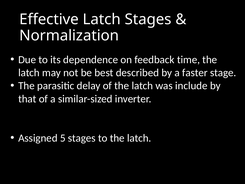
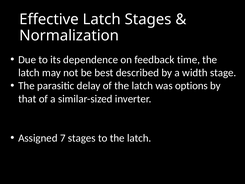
faster: faster -> width
include: include -> options
5: 5 -> 7
